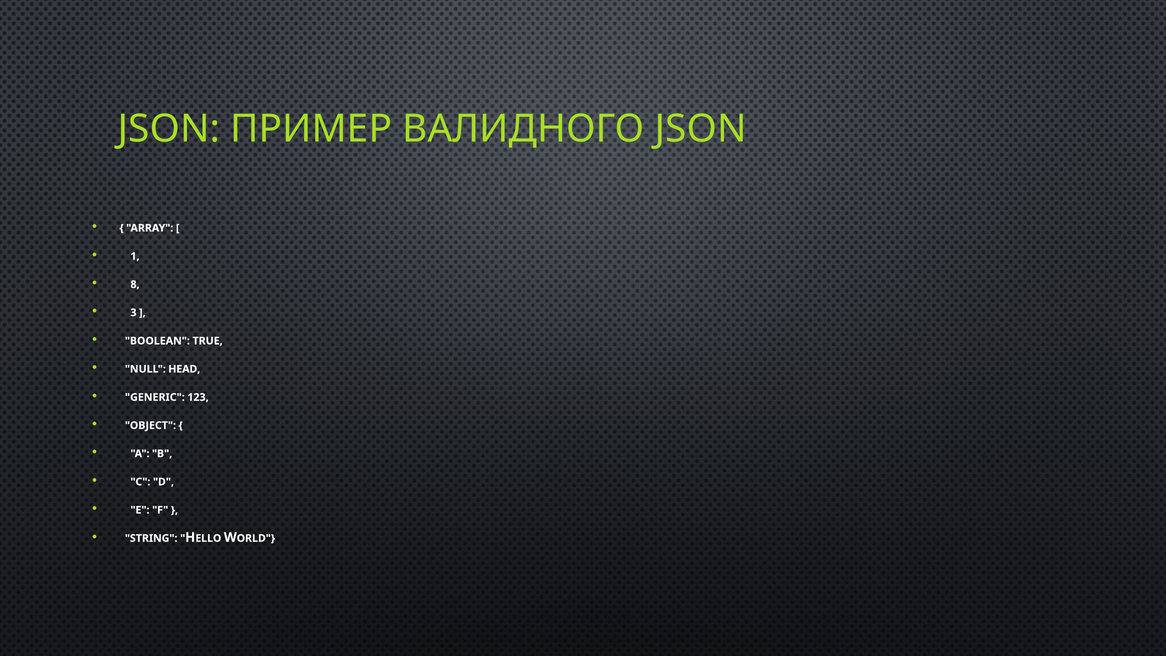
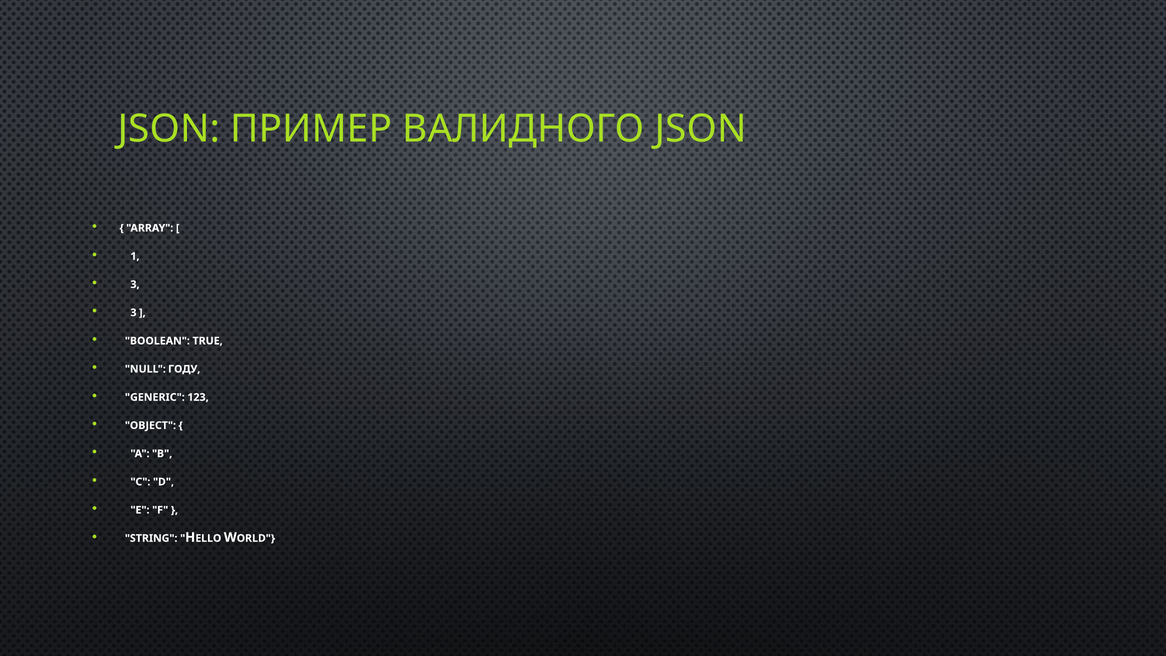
8 at (135, 284): 8 -> 3
HEAD: HEAD -> ГОДУ
